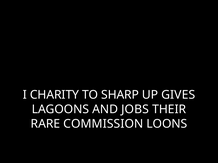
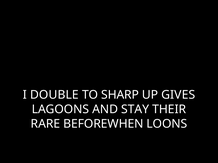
CHARITY: CHARITY -> DOUBLE
JOBS: JOBS -> STAY
COMMISSION: COMMISSION -> BEFOREWHEN
